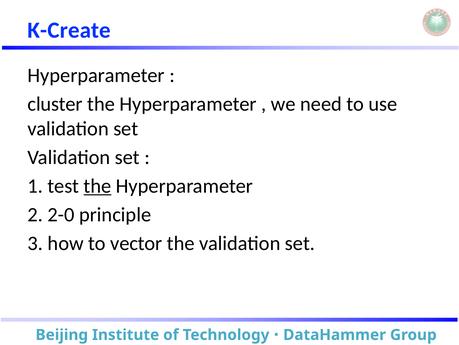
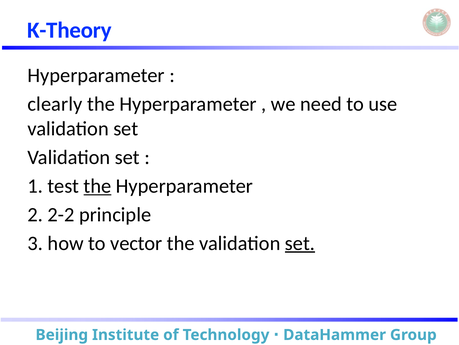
K-Create: K-Create -> K-Theory
cluster: cluster -> clearly
2-0: 2-0 -> 2-2
set at (300, 243) underline: none -> present
